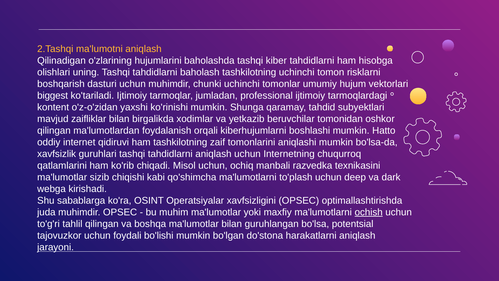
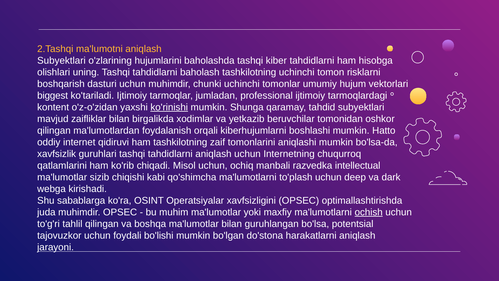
Qilinadigan at (61, 61): Qilinadigan -> Subyektlari
ko'rinishi underline: none -> present
texnikasini: texnikasini -> intellectual
